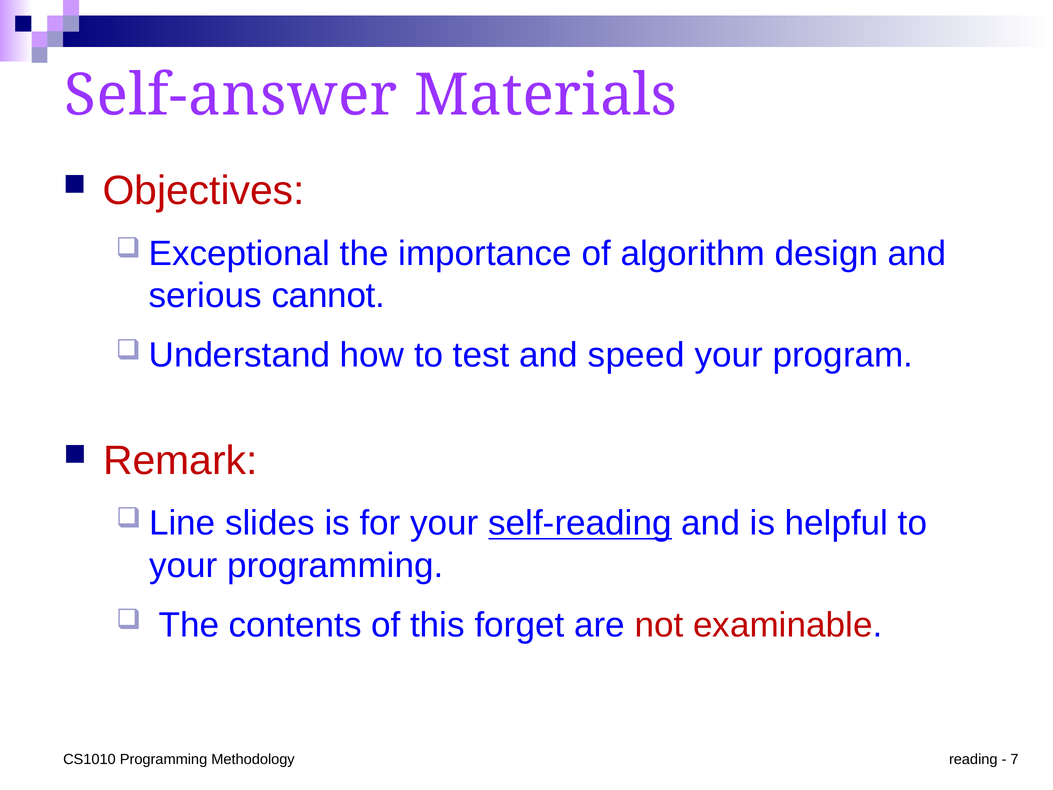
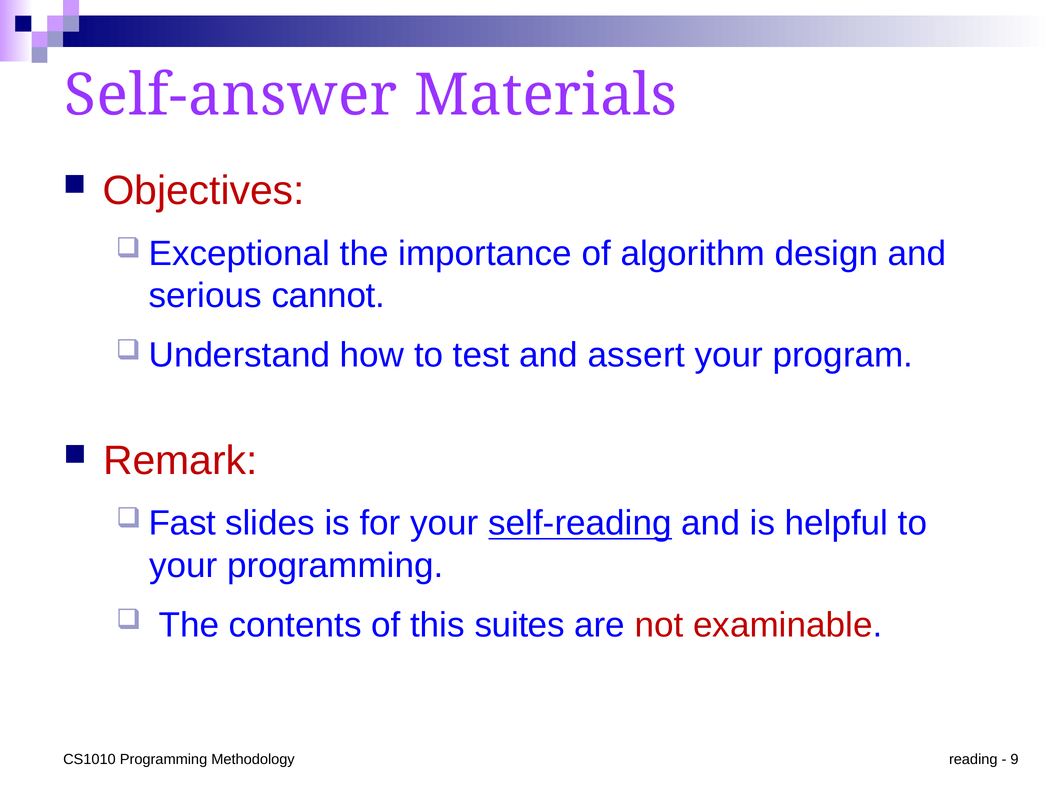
speed: speed -> assert
Line: Line -> Fast
forget: forget -> suites
7: 7 -> 9
